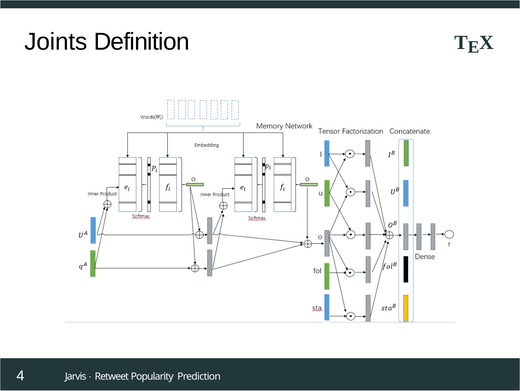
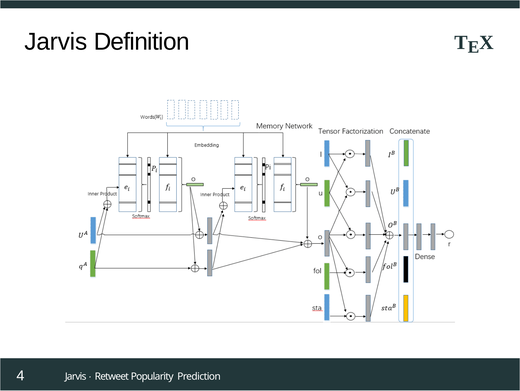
Joints at (56, 42): Joints -> Jarvis
